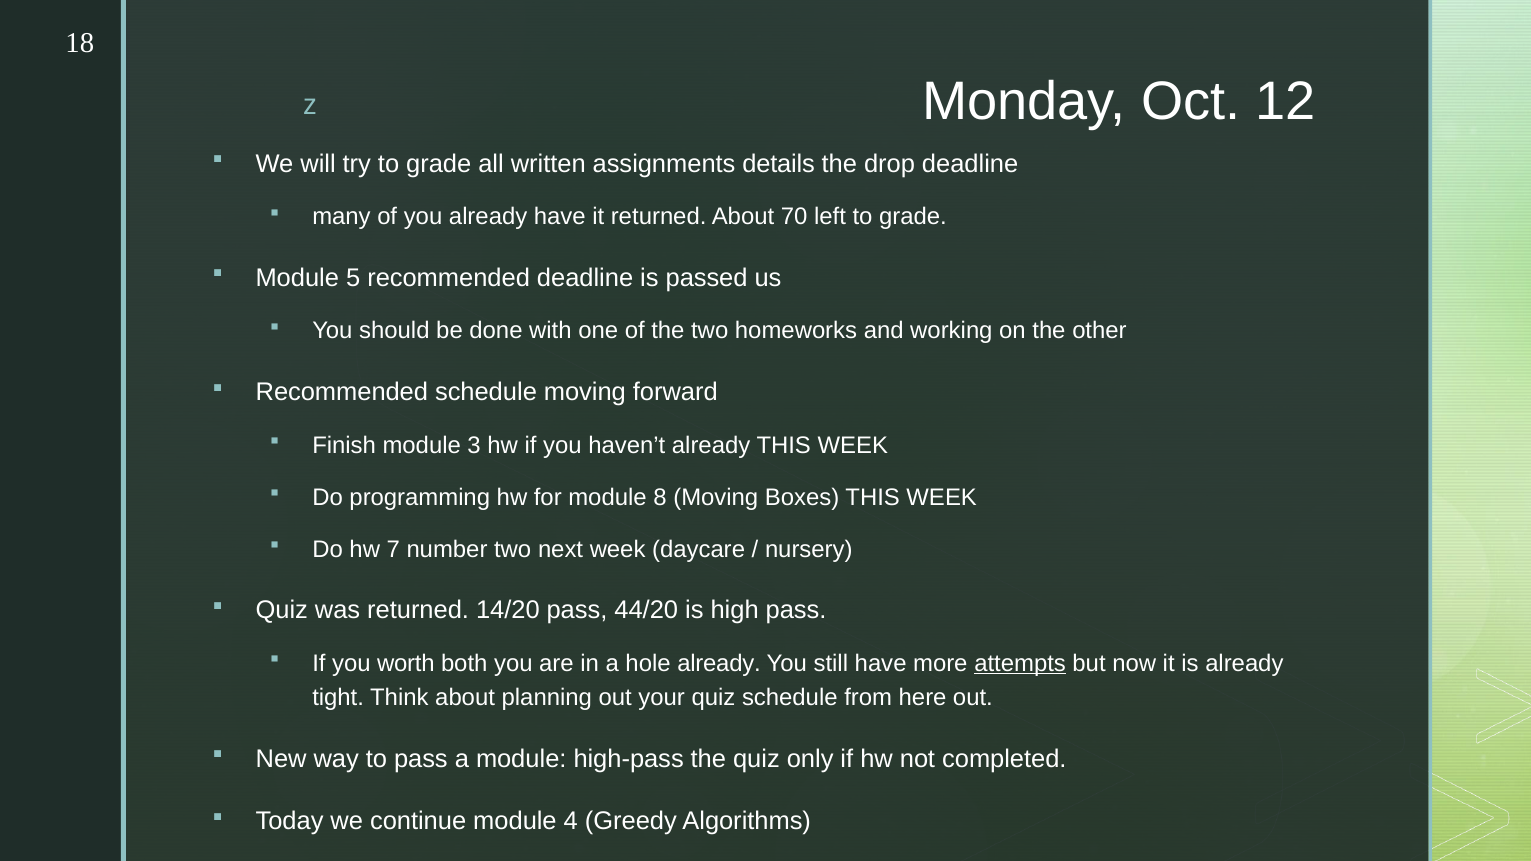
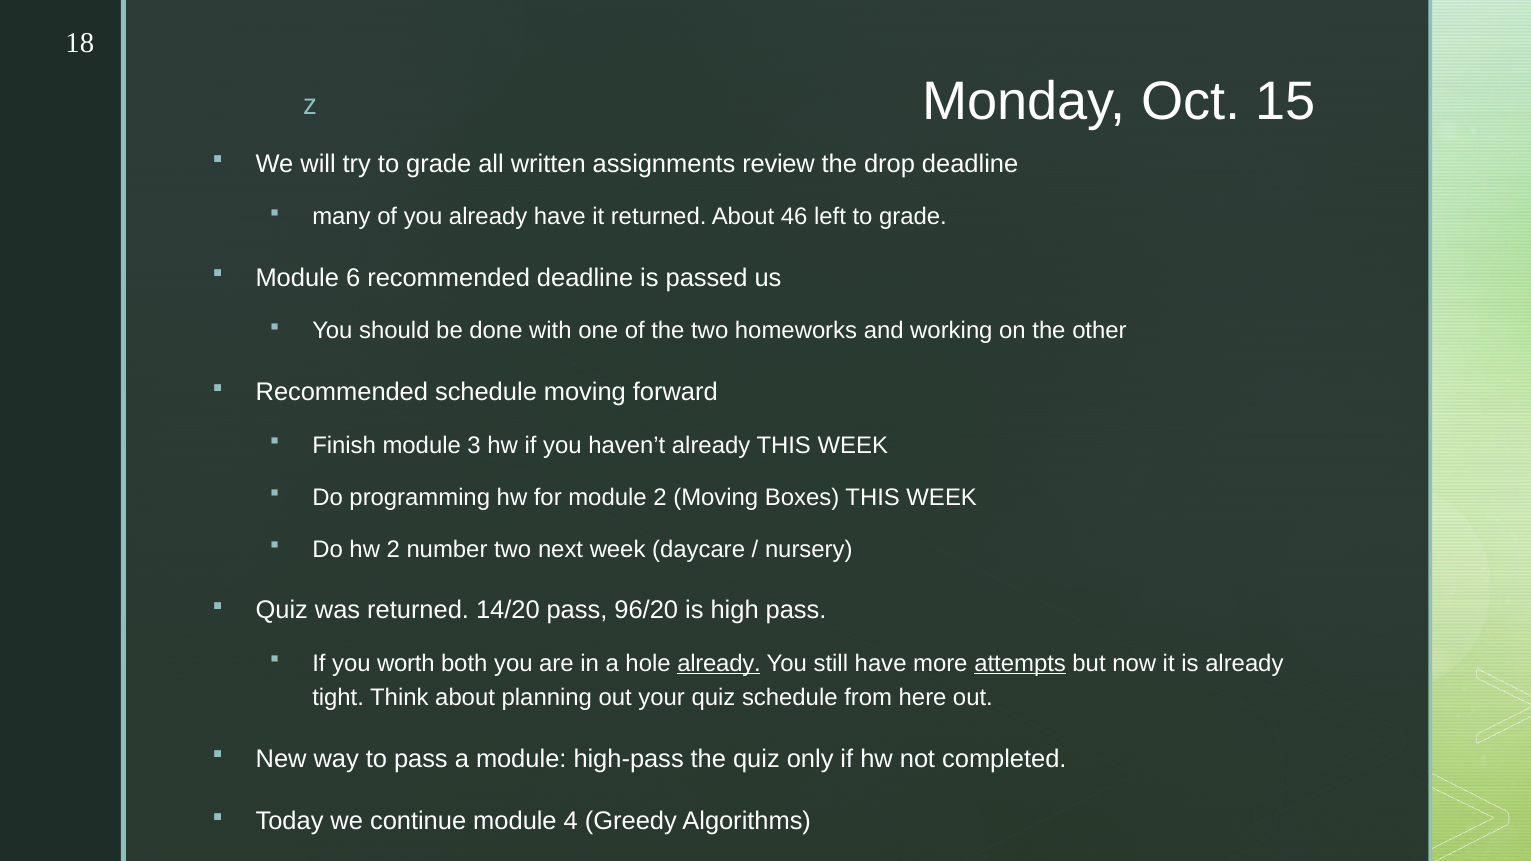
12: 12 -> 15
details: details -> review
70: 70 -> 46
5: 5 -> 6
module 8: 8 -> 2
hw 7: 7 -> 2
44/20: 44/20 -> 96/20
already at (719, 663) underline: none -> present
